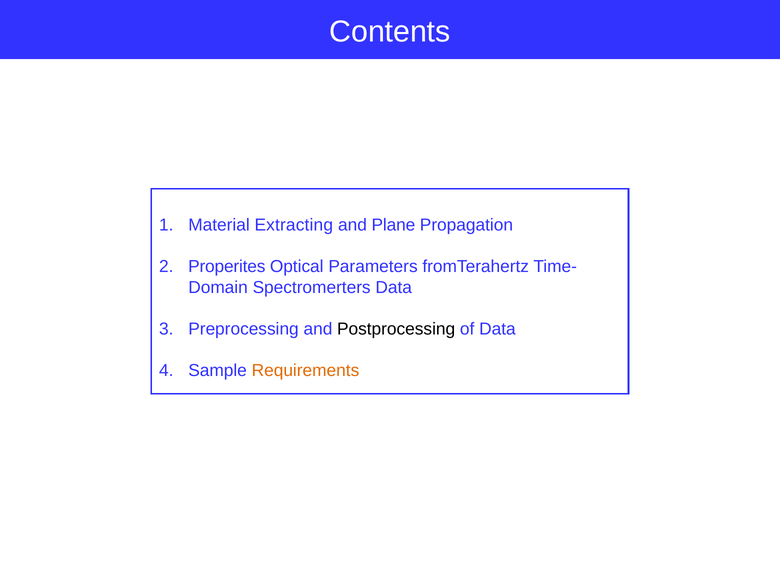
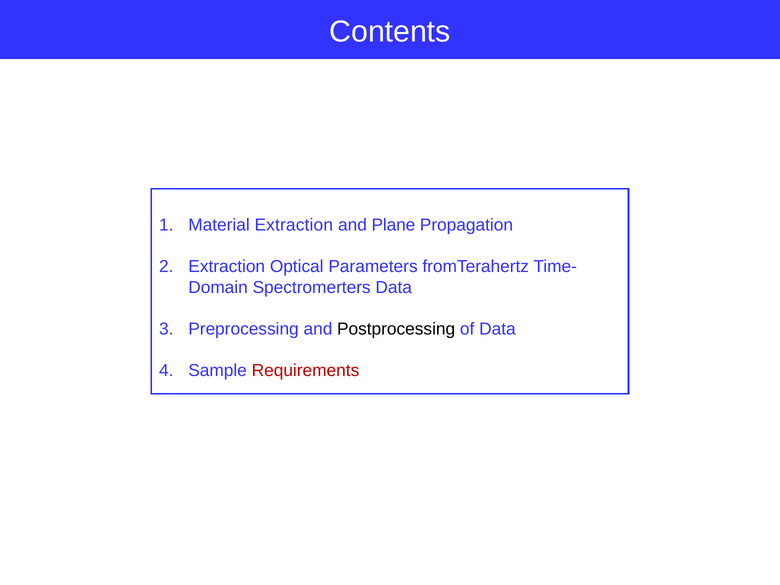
Material Extracting: Extracting -> Extraction
Properites at (227, 267): Properites -> Extraction
Requirements colour: orange -> red
